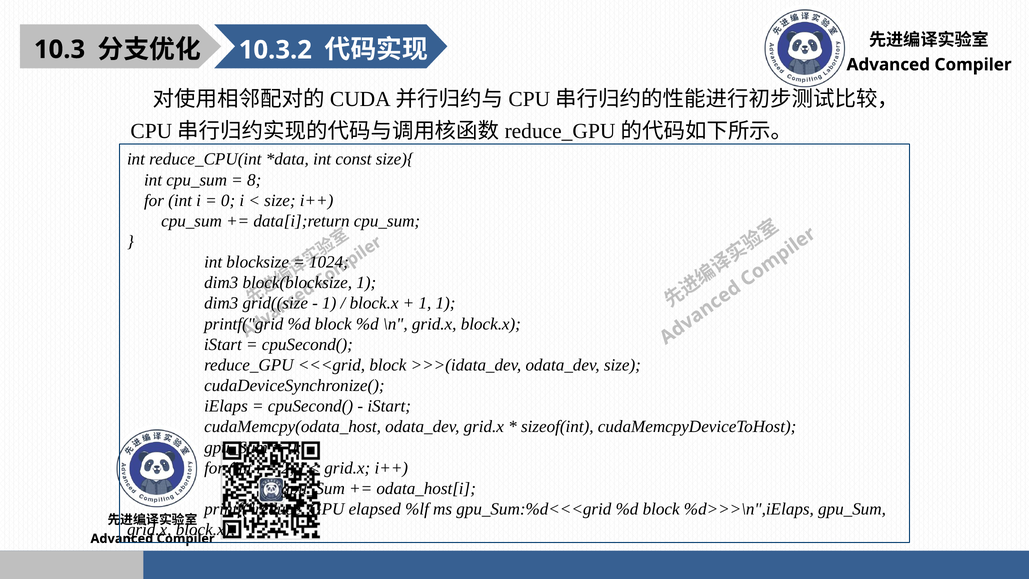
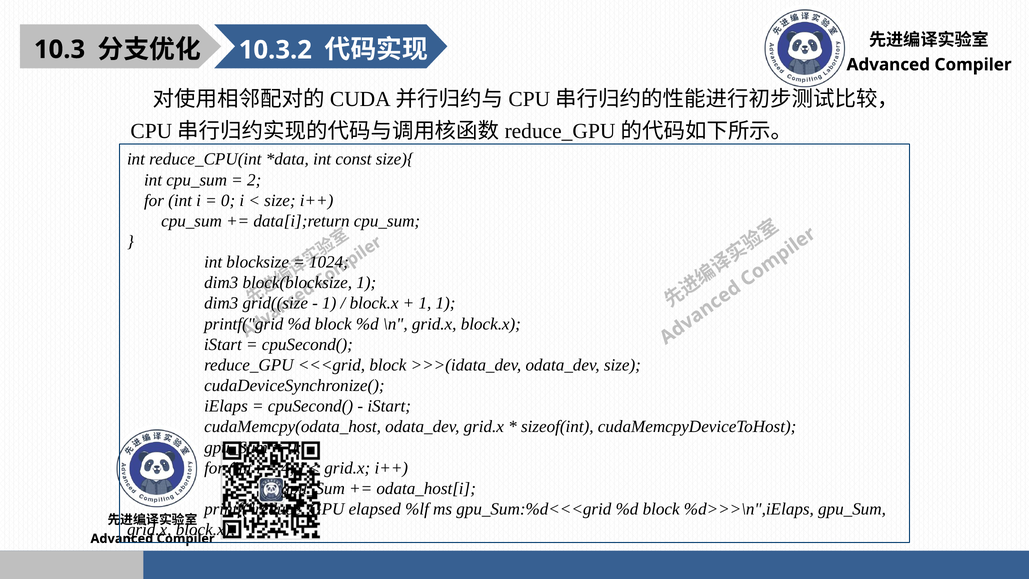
8: 8 -> 2
2: 2 -> 4
